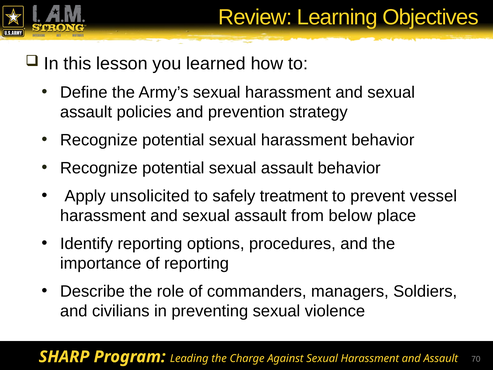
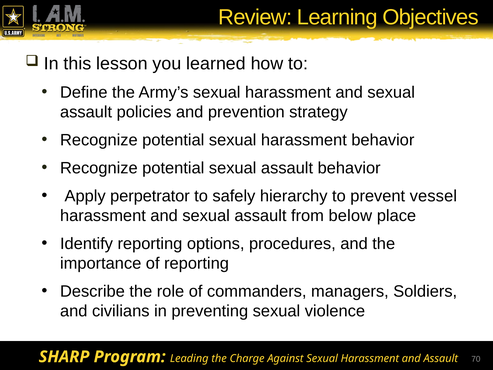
unsolicited: unsolicited -> perpetrator
treatment: treatment -> hierarchy
